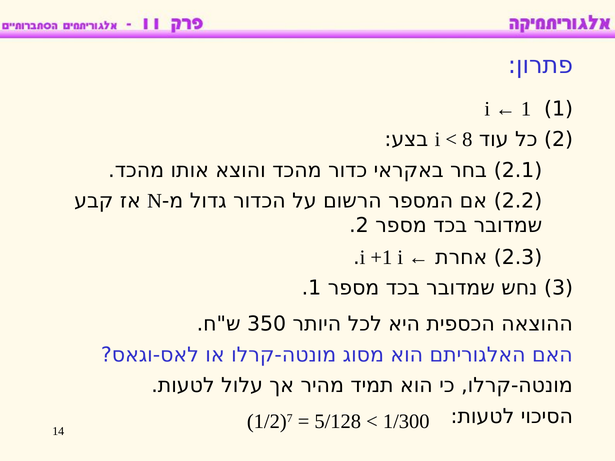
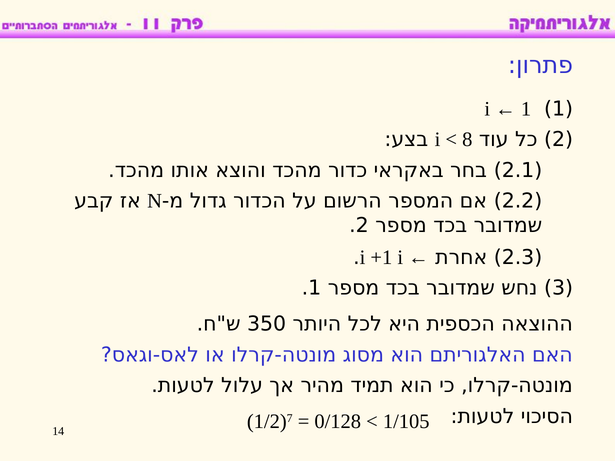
5/128: 5/128 -> 0/128
1/300: 1/300 -> 1/105
